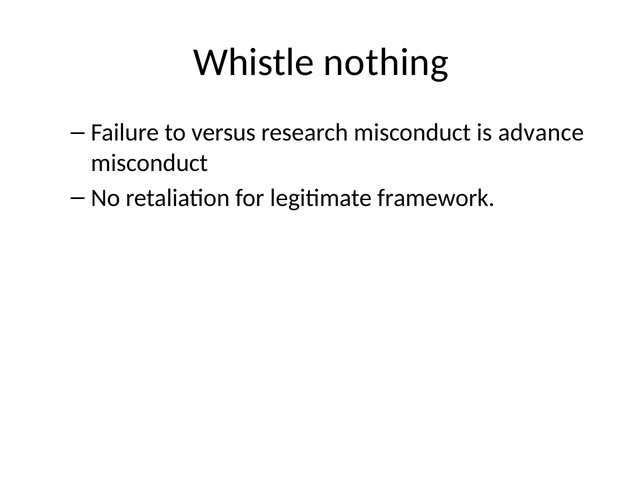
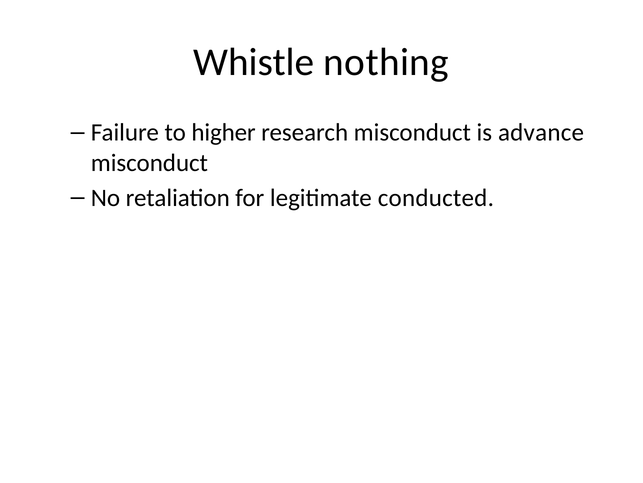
versus: versus -> higher
framework: framework -> conducted
